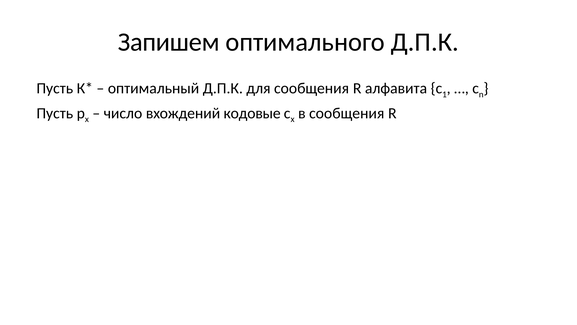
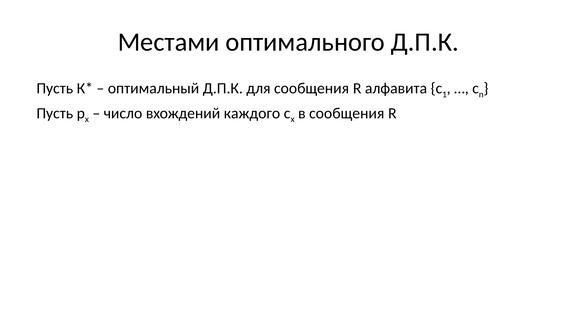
Запишем at (169, 42): Запишем -> Местами
кодовые: кодовые -> каждого
